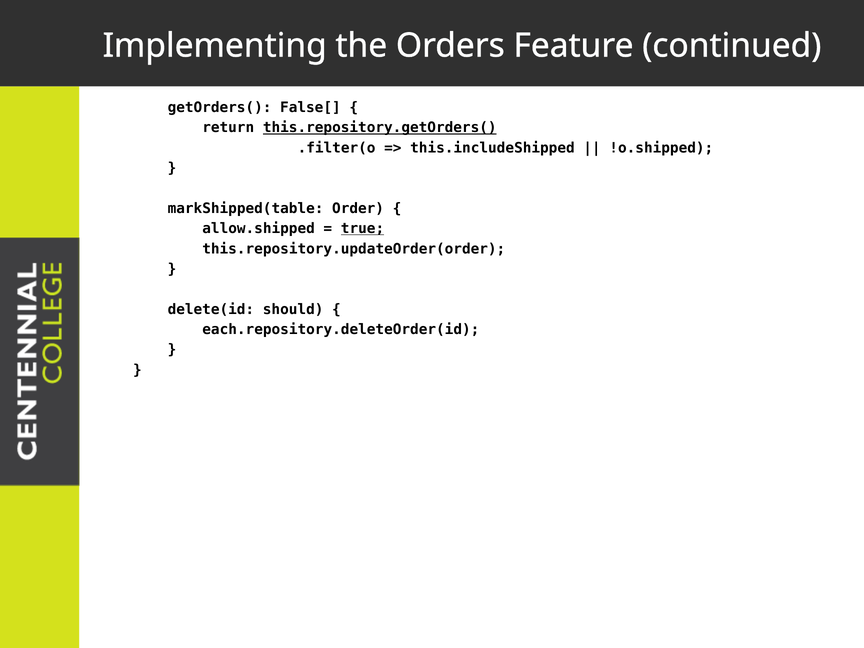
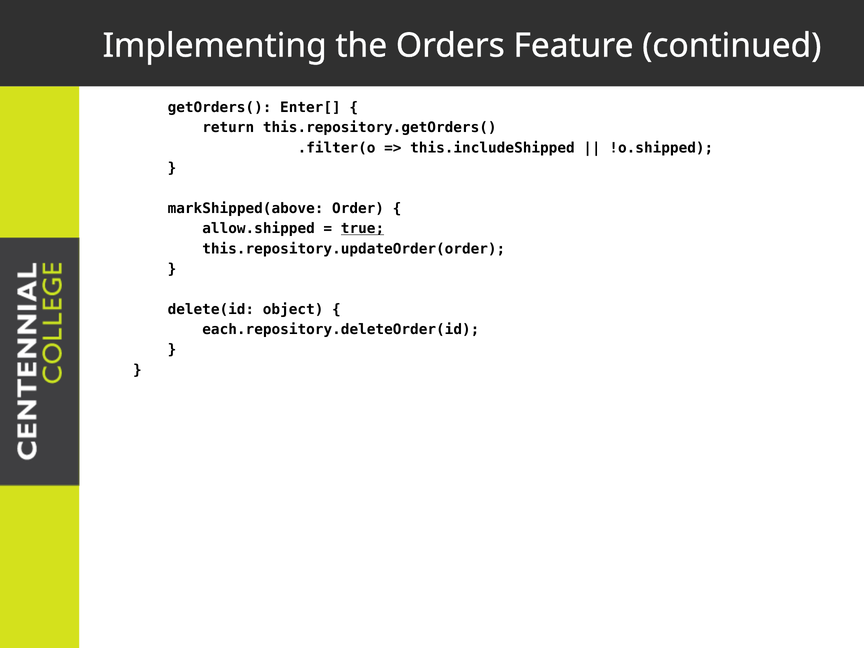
False[: False[ -> Enter[
this.repository.getOrders( underline: present -> none
markShipped(table: markShipped(table -> markShipped(above
should: should -> object
